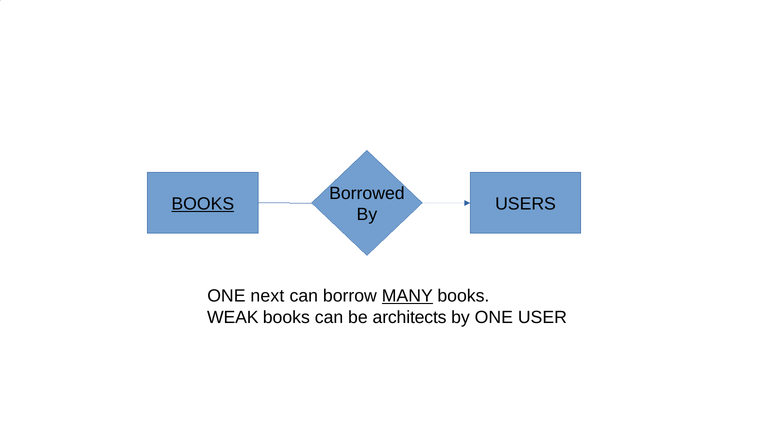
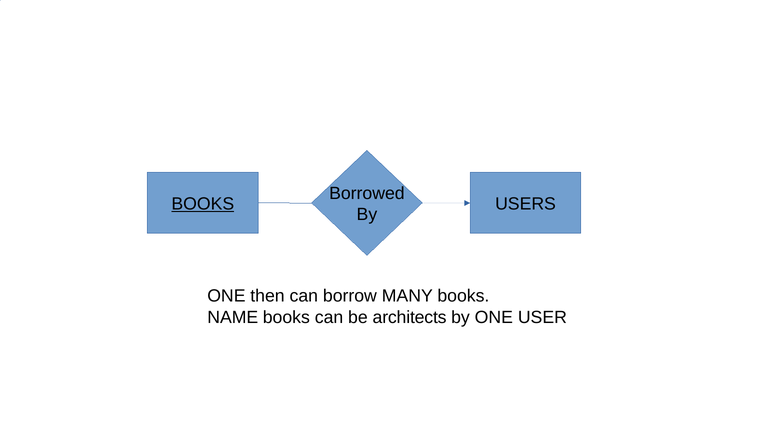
next: next -> then
MANY underline: present -> none
WEAK: WEAK -> NAME
